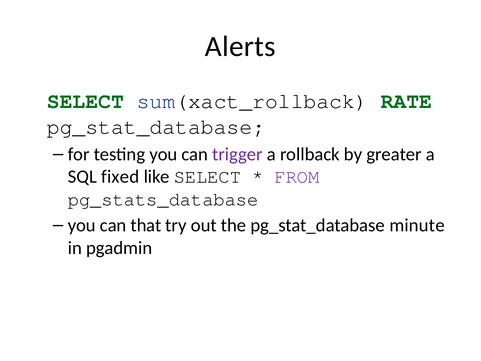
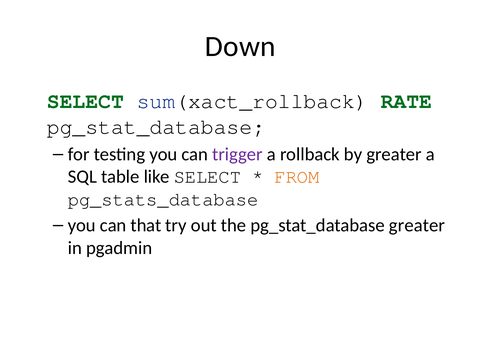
Alerts: Alerts -> Down
fixed: fixed -> table
FROM colour: purple -> orange
pg_stat_database minute: minute -> greater
